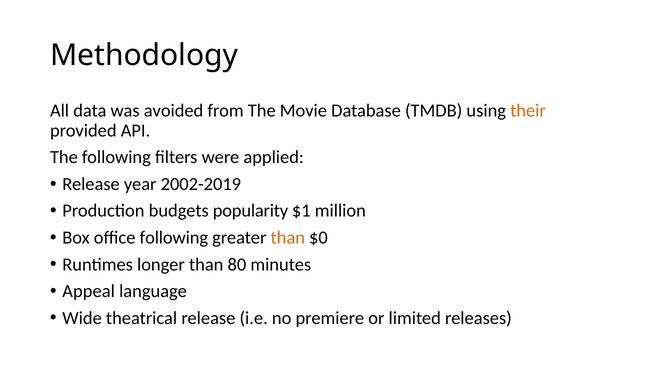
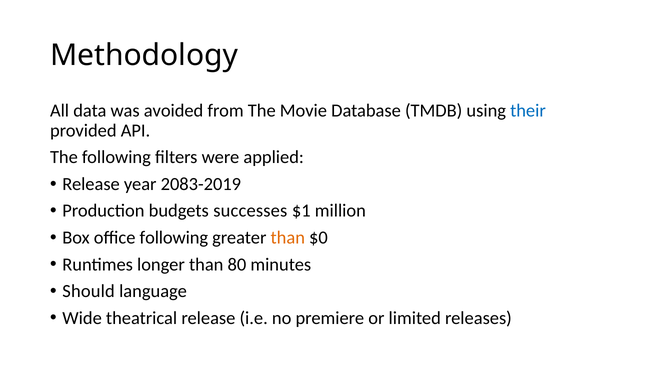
their colour: orange -> blue
2002-2019: 2002-2019 -> 2083-2019
popularity: popularity -> successes
Appeal: Appeal -> Should
